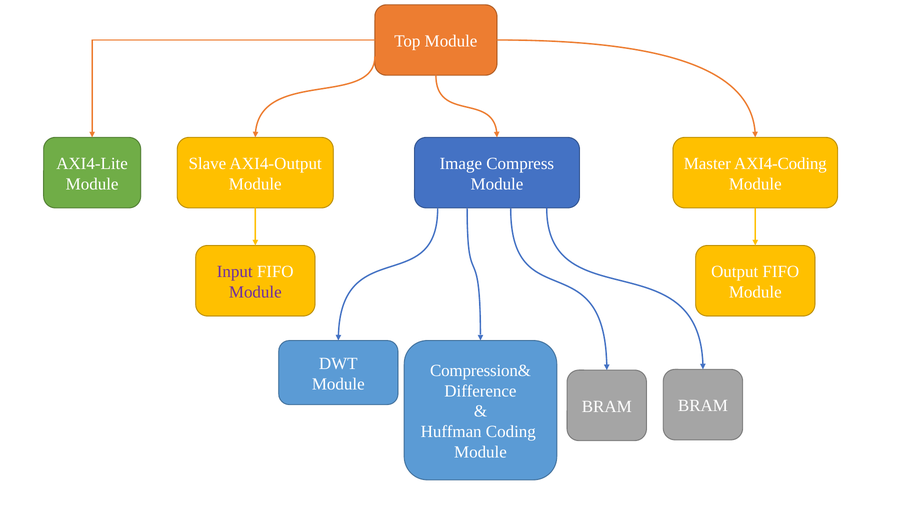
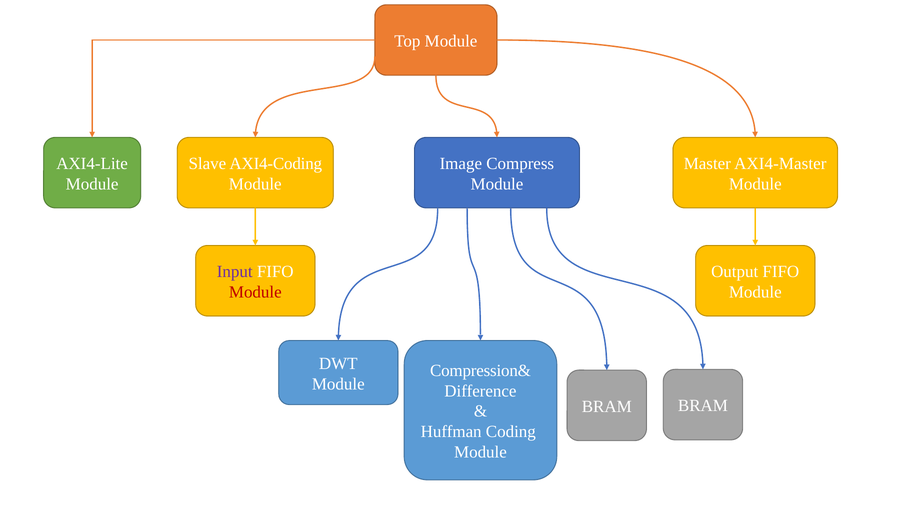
AXI4-Output: AXI4-Output -> AXI4-Coding
AXI4-Coding: AXI4-Coding -> AXI4-Master
Module at (255, 292) colour: purple -> red
